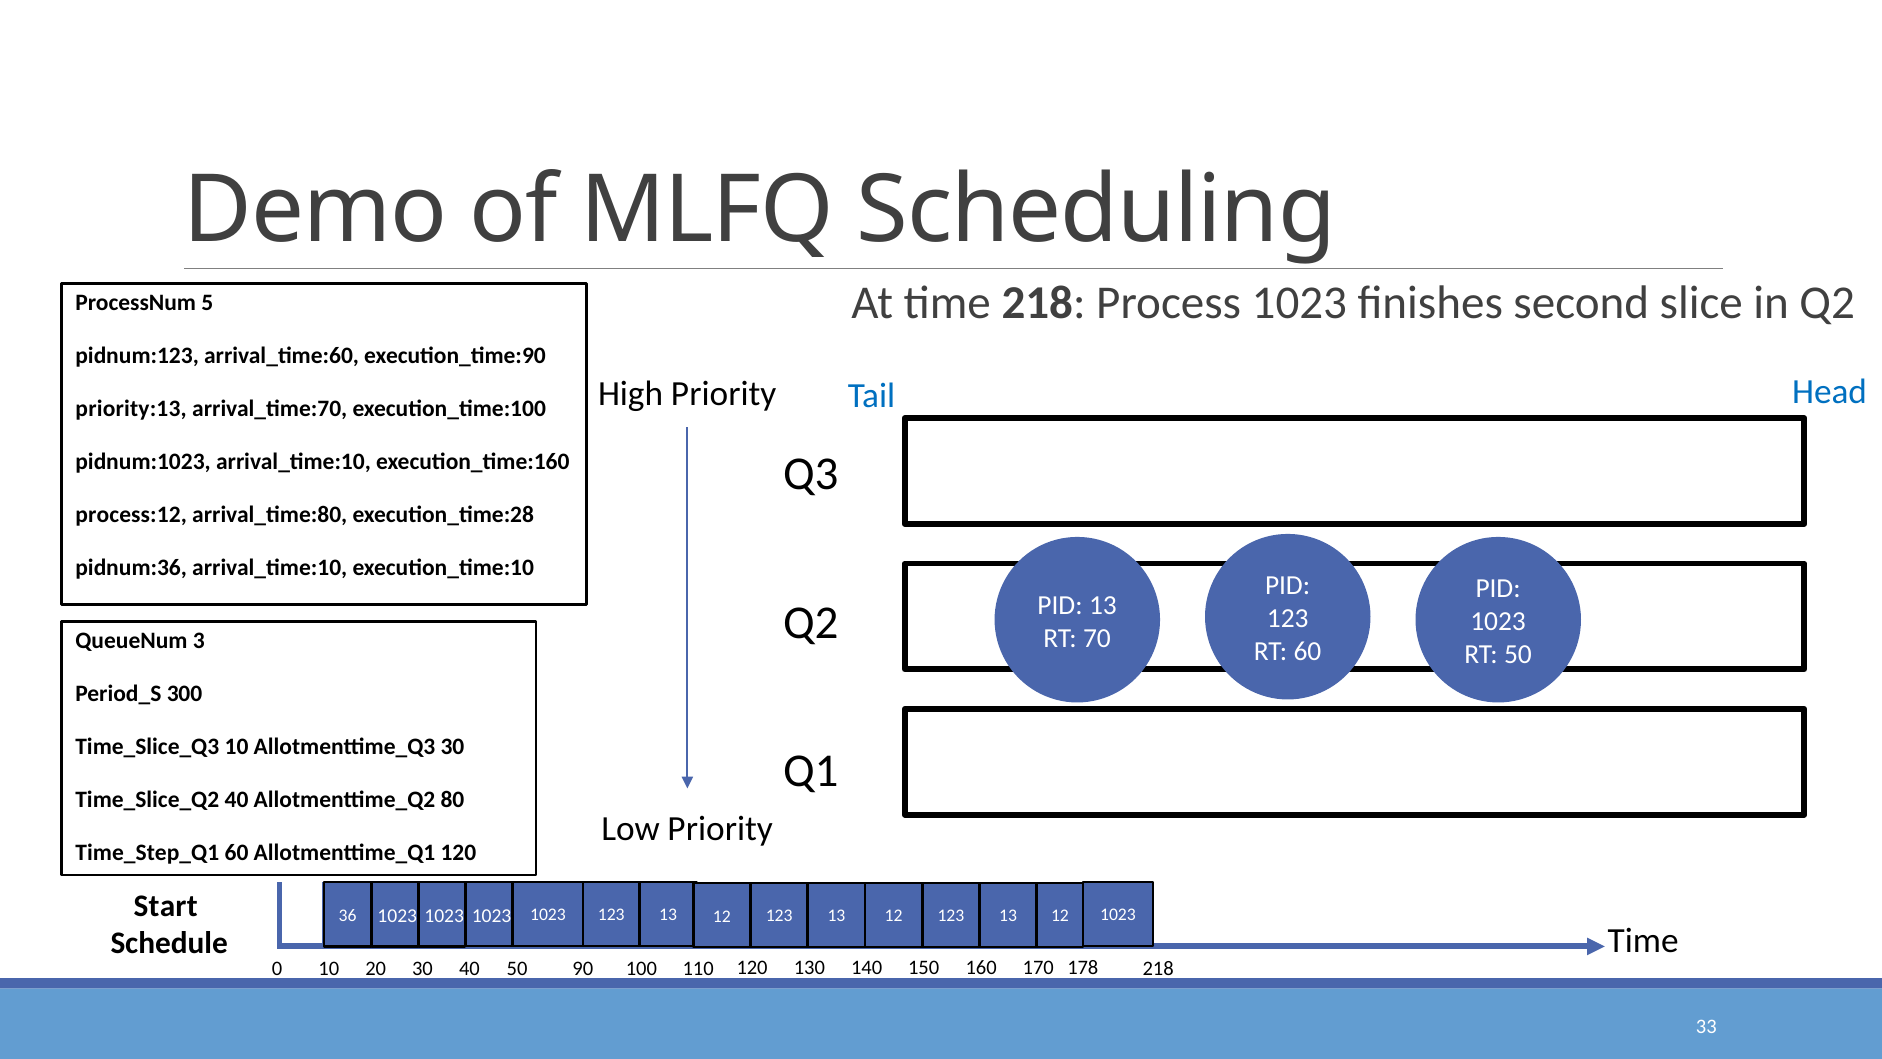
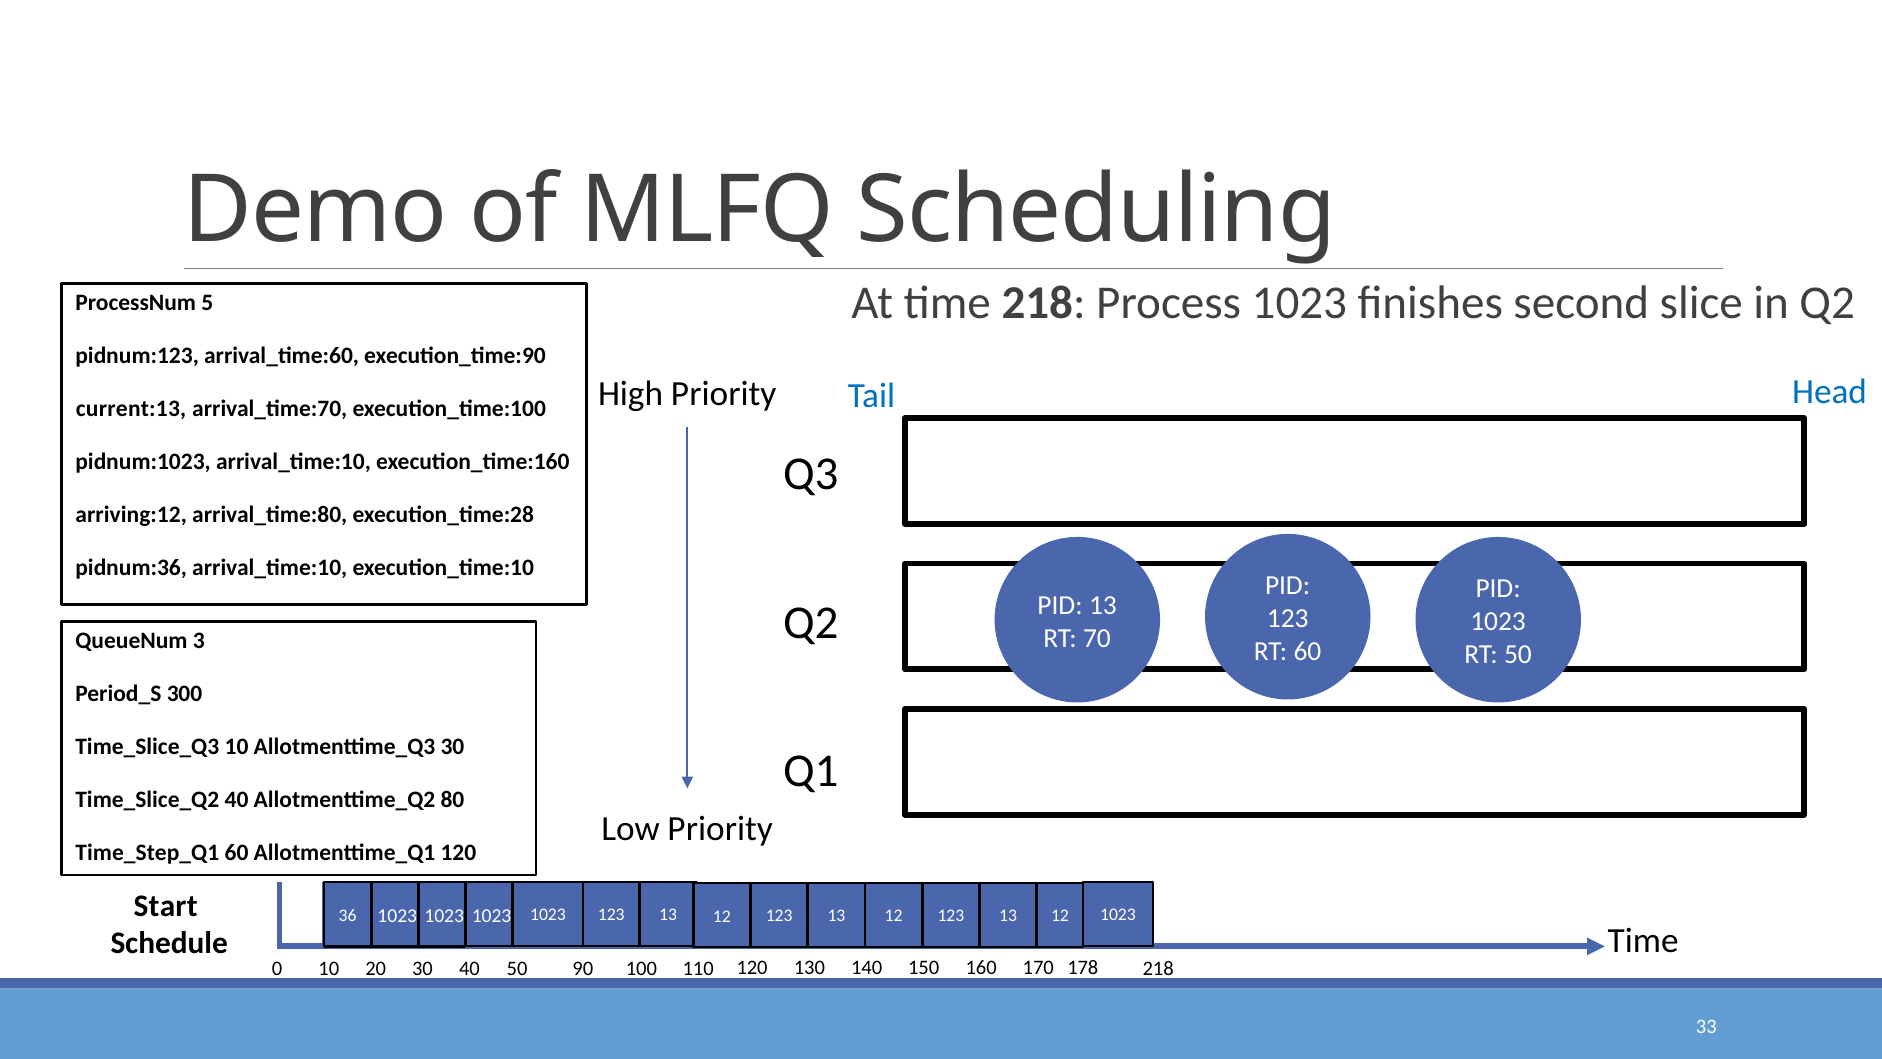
priority:13: priority:13 -> current:13
process:12: process:12 -> arriving:12
